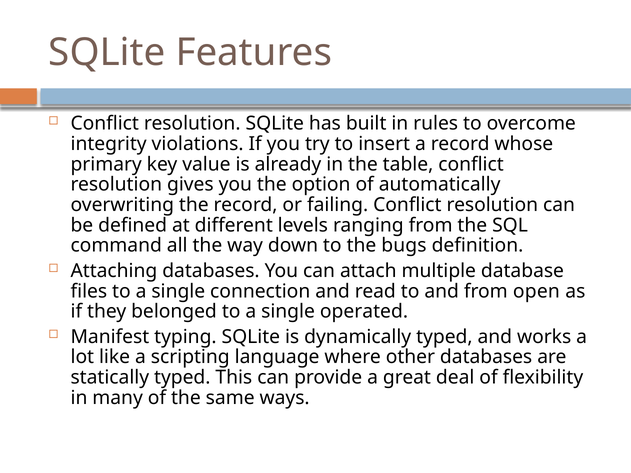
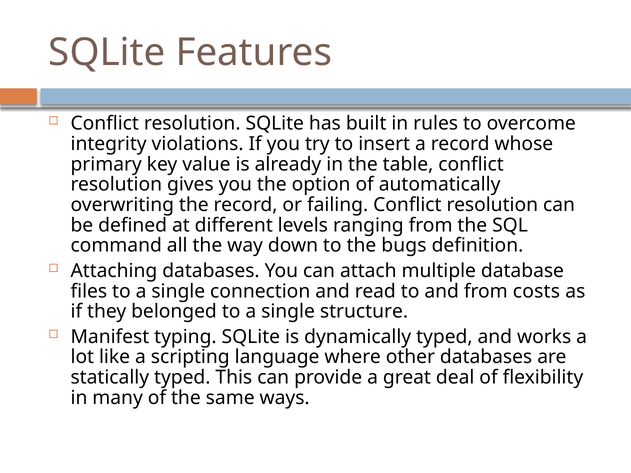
open: open -> costs
operated: operated -> structure
